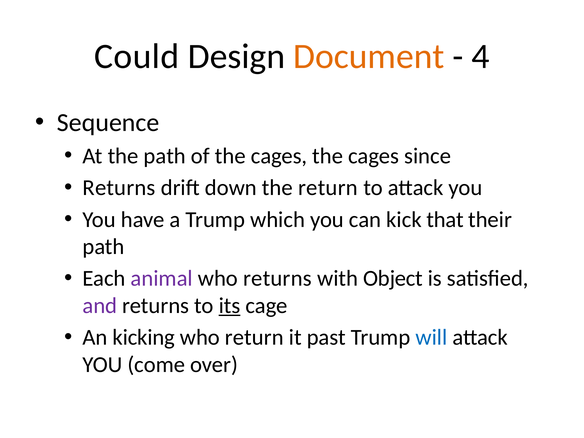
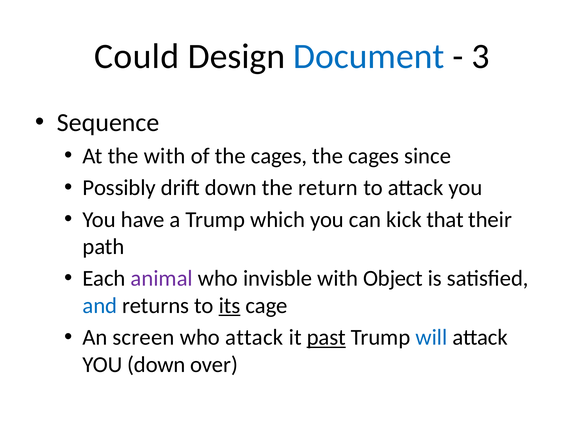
Document colour: orange -> blue
4: 4 -> 3
the path: path -> with
Returns at (119, 188): Returns -> Possibly
who returns: returns -> invisble
and colour: purple -> blue
kicking: kicking -> screen
who return: return -> attack
past underline: none -> present
YOU come: come -> down
